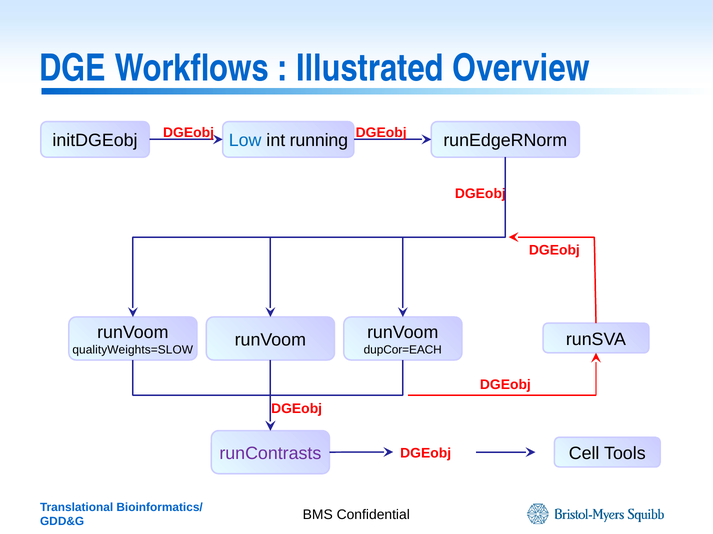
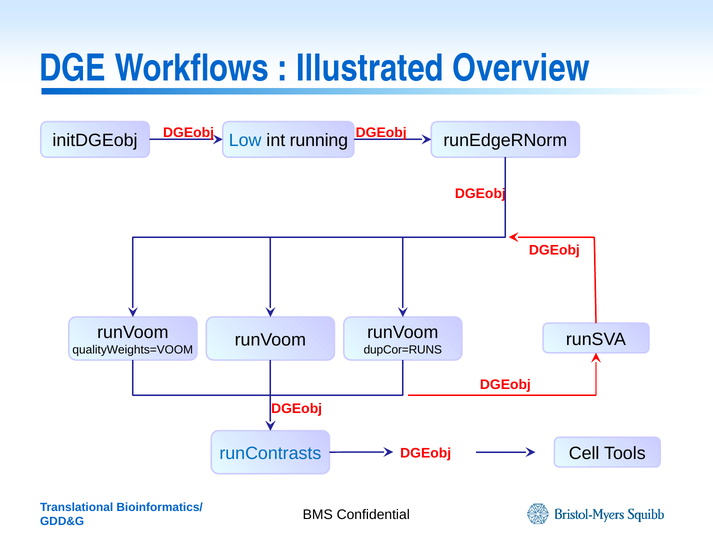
qualityWeights=SLOW: qualityWeights=SLOW -> qualityWeights=VOOM
dupCor=EACH: dupCor=EACH -> dupCor=RUNS
runContrasts colour: purple -> blue
